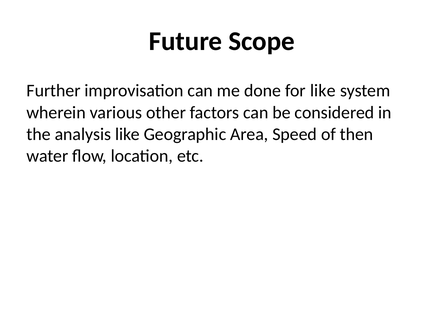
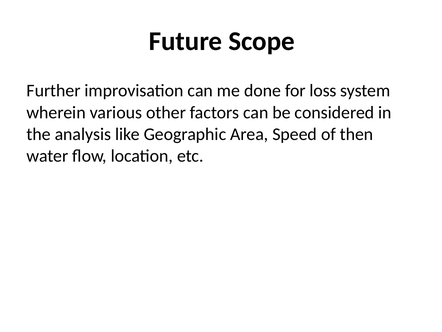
for like: like -> loss
